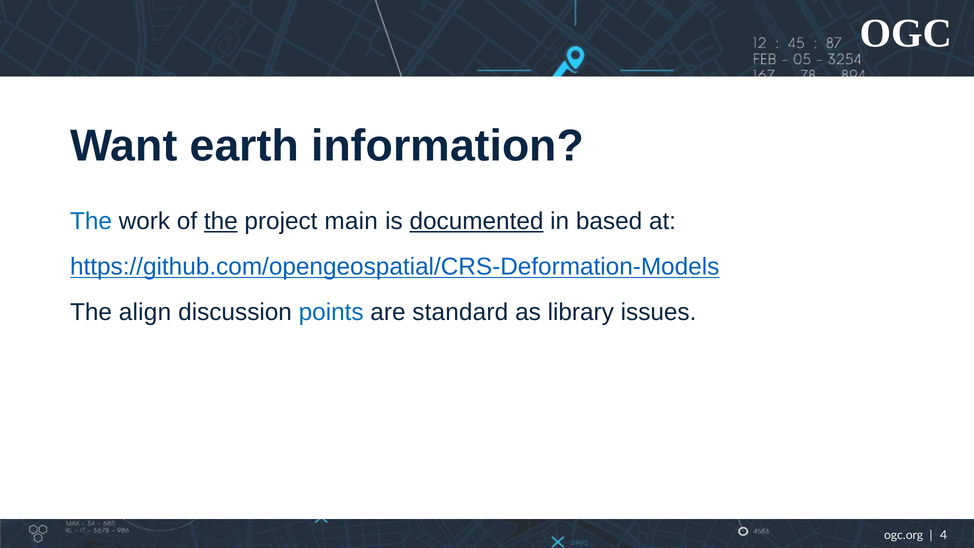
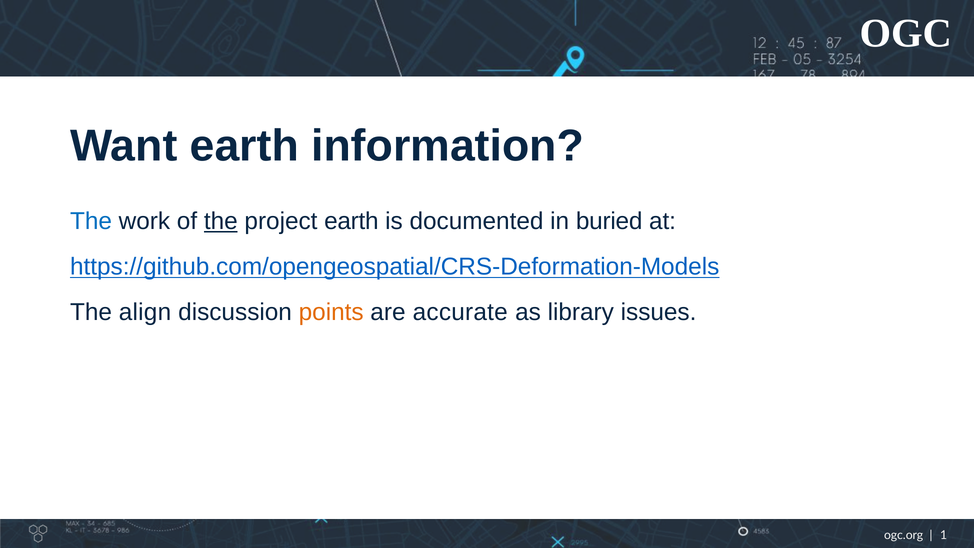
project main: main -> earth
documented underline: present -> none
based: based -> buried
points colour: blue -> orange
standard: standard -> accurate
4: 4 -> 1
